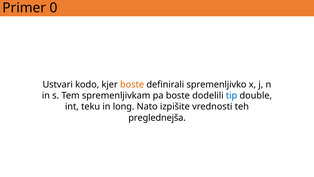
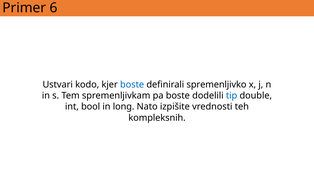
0: 0 -> 6
boste at (132, 84) colour: orange -> blue
teku: teku -> bool
preglednejša: preglednejša -> kompleksnih
